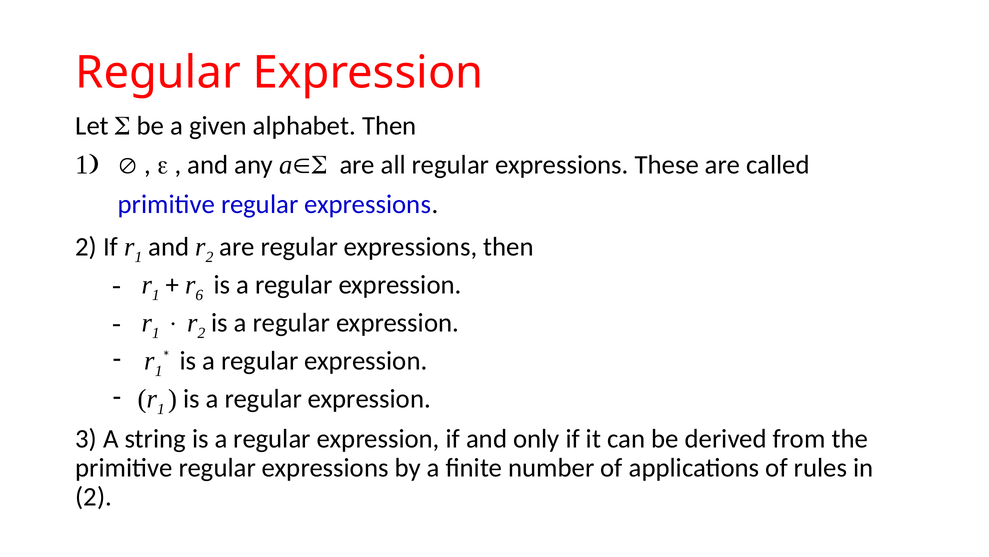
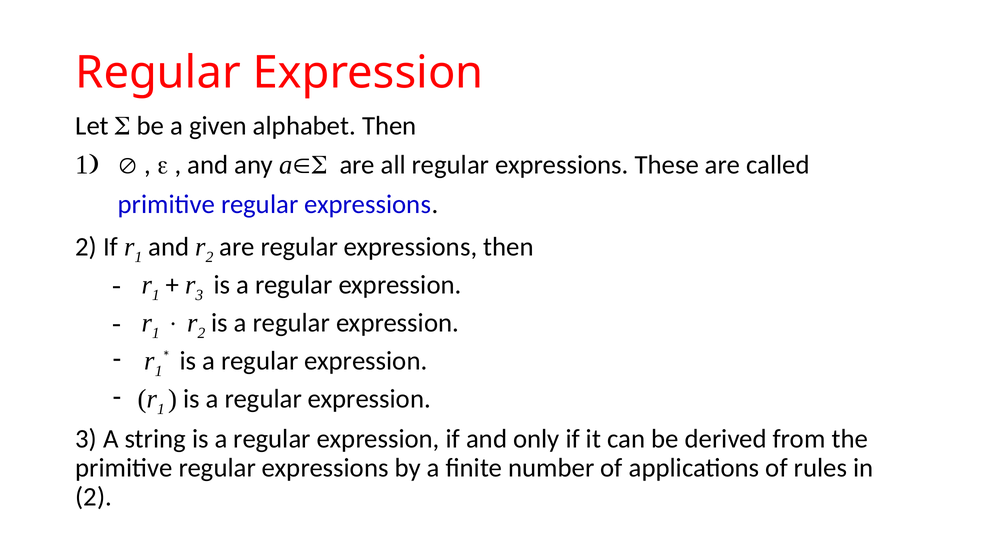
6 at (199, 295): 6 -> 3
